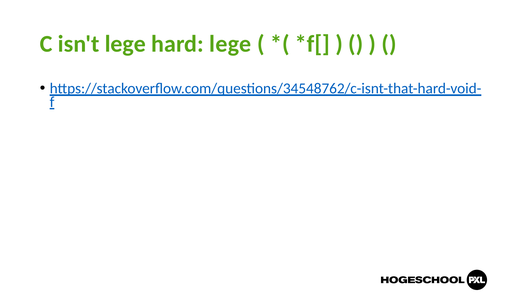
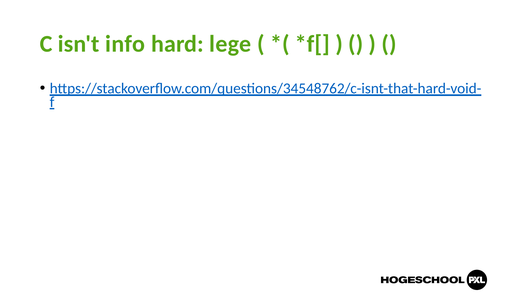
isn't lege: lege -> info
